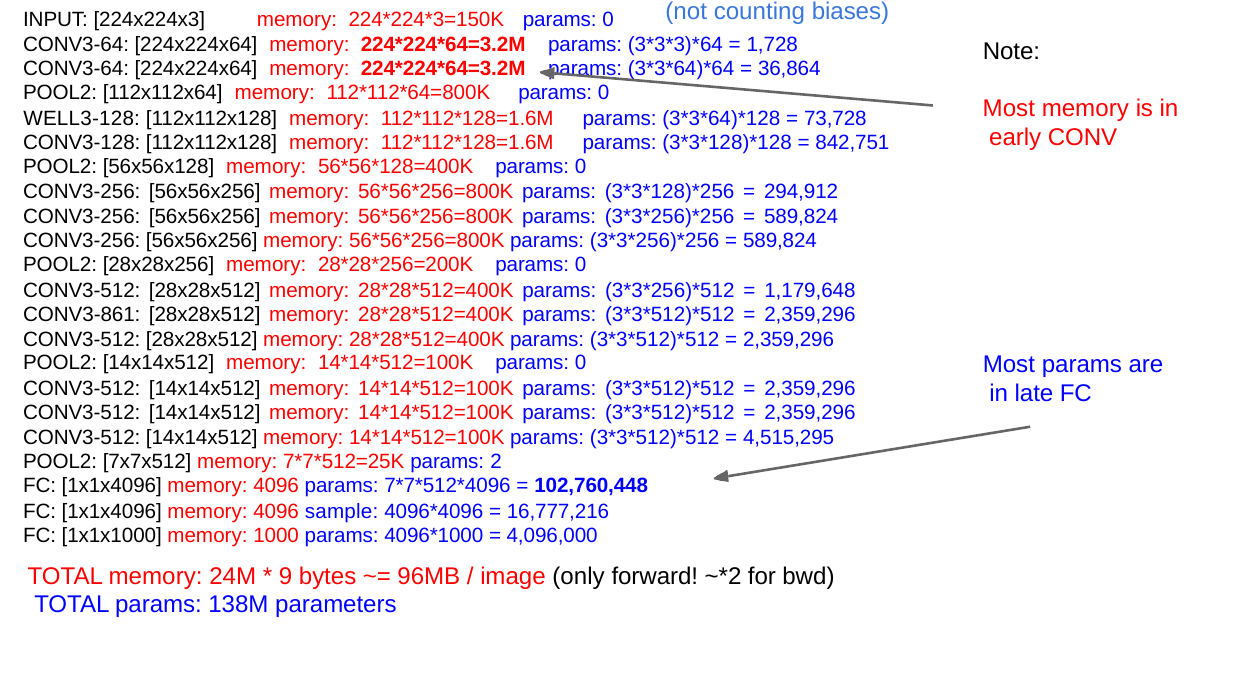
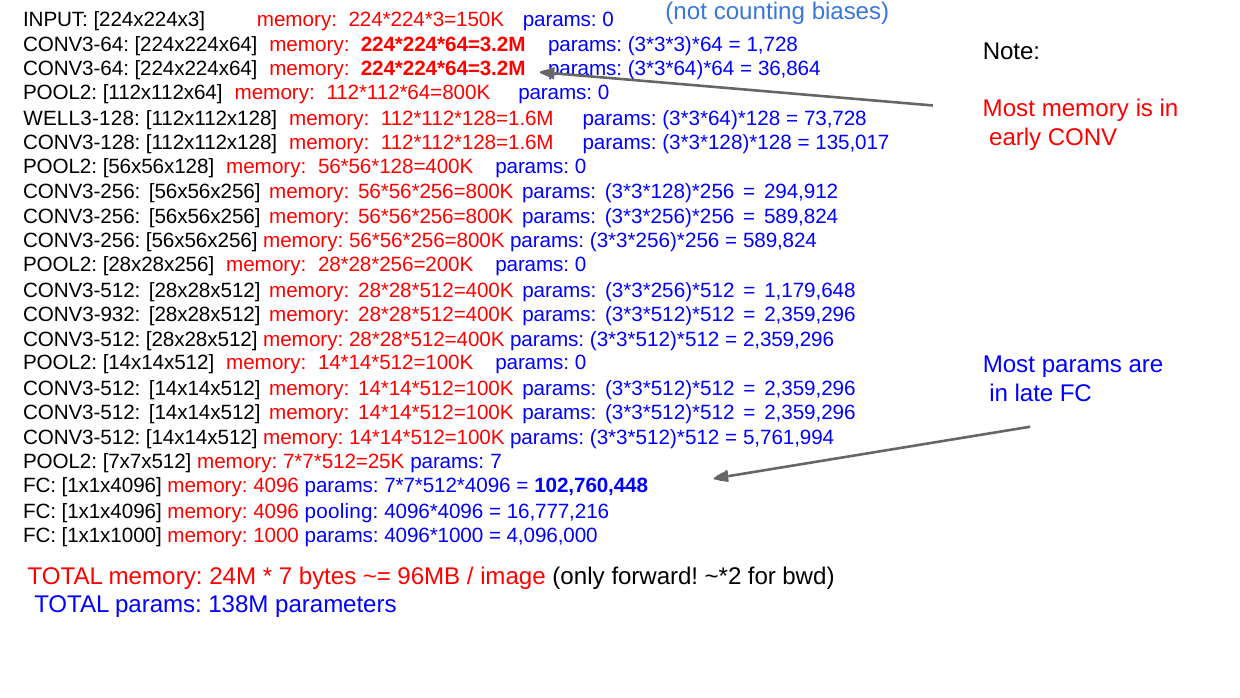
842,751: 842,751 -> 135,017
CONV3-861: CONV3-861 -> CONV3-932
4,515,295: 4,515,295 -> 5,761,994
params 2: 2 -> 7
sample: sample -> pooling
9 at (286, 576): 9 -> 7
